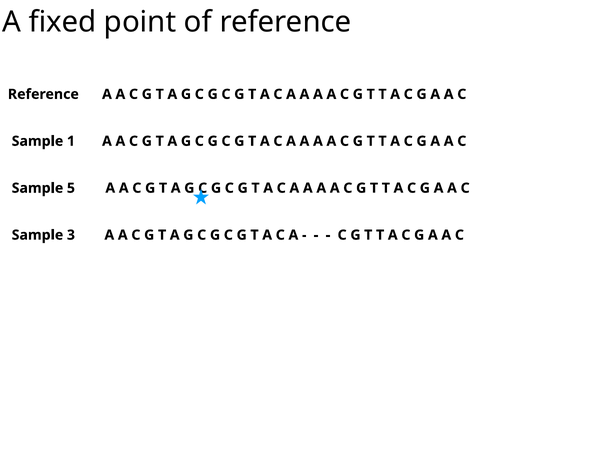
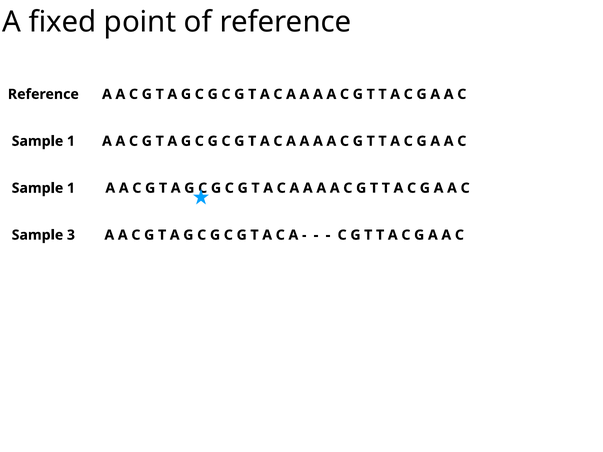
5 at (71, 188): 5 -> 1
